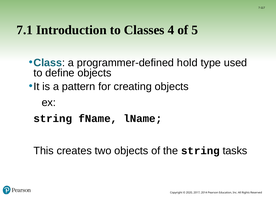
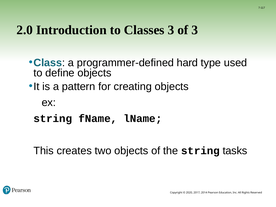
7.1: 7.1 -> 2.0
Classes 4: 4 -> 3
of 5: 5 -> 3
hold: hold -> hard
